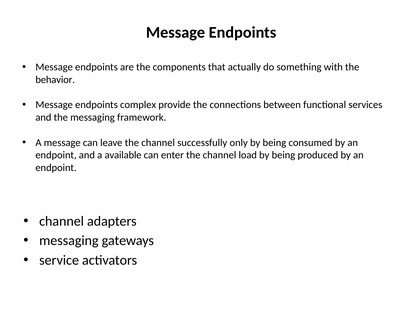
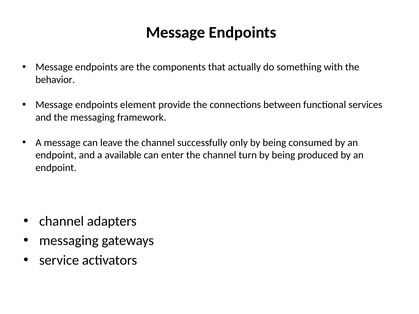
complex: complex -> element
load: load -> turn
